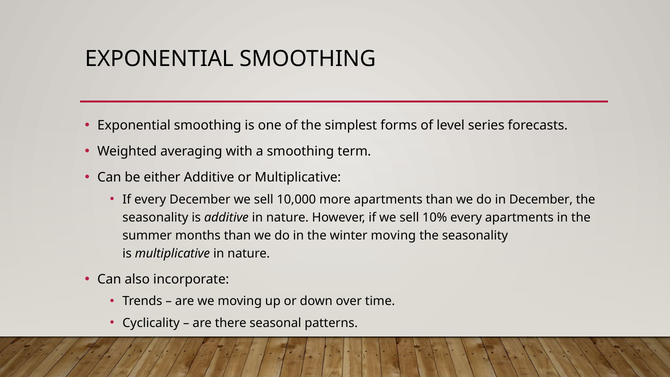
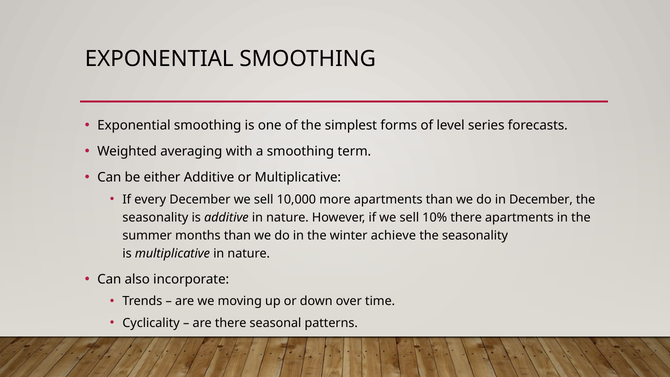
10% every: every -> there
winter moving: moving -> achieve
